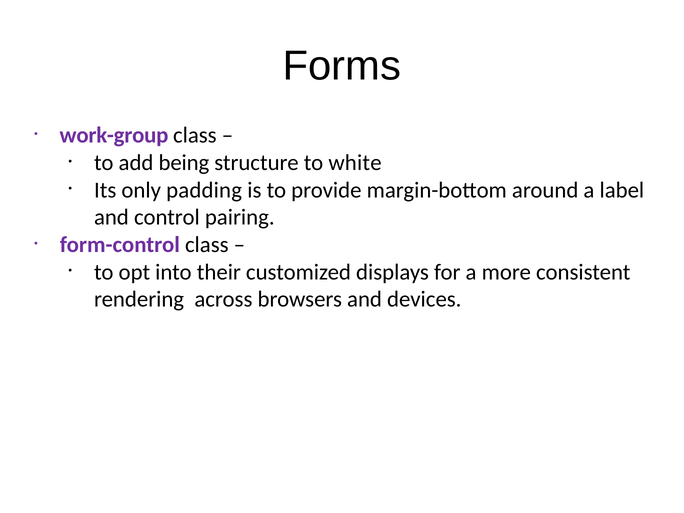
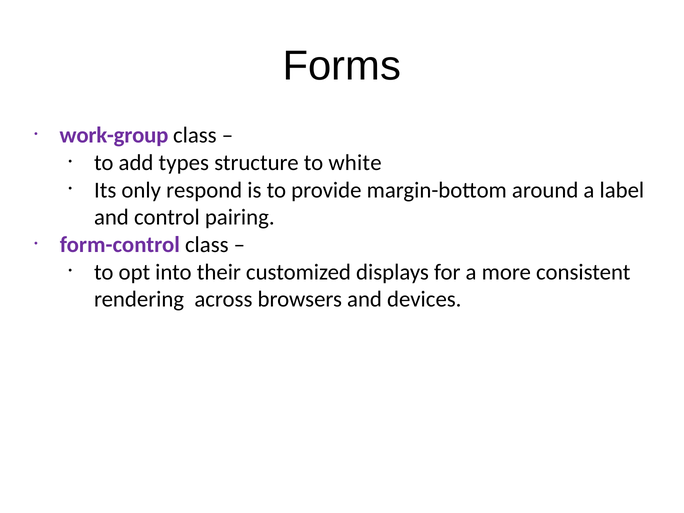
being: being -> types
padding: padding -> respond
